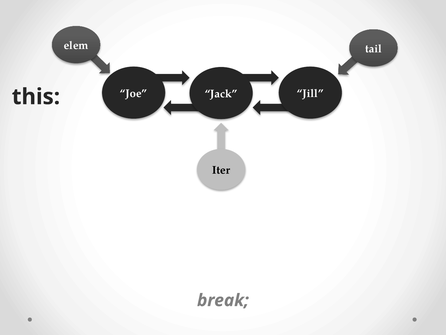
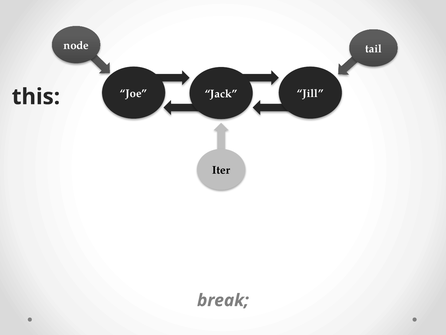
elem: elem -> node
